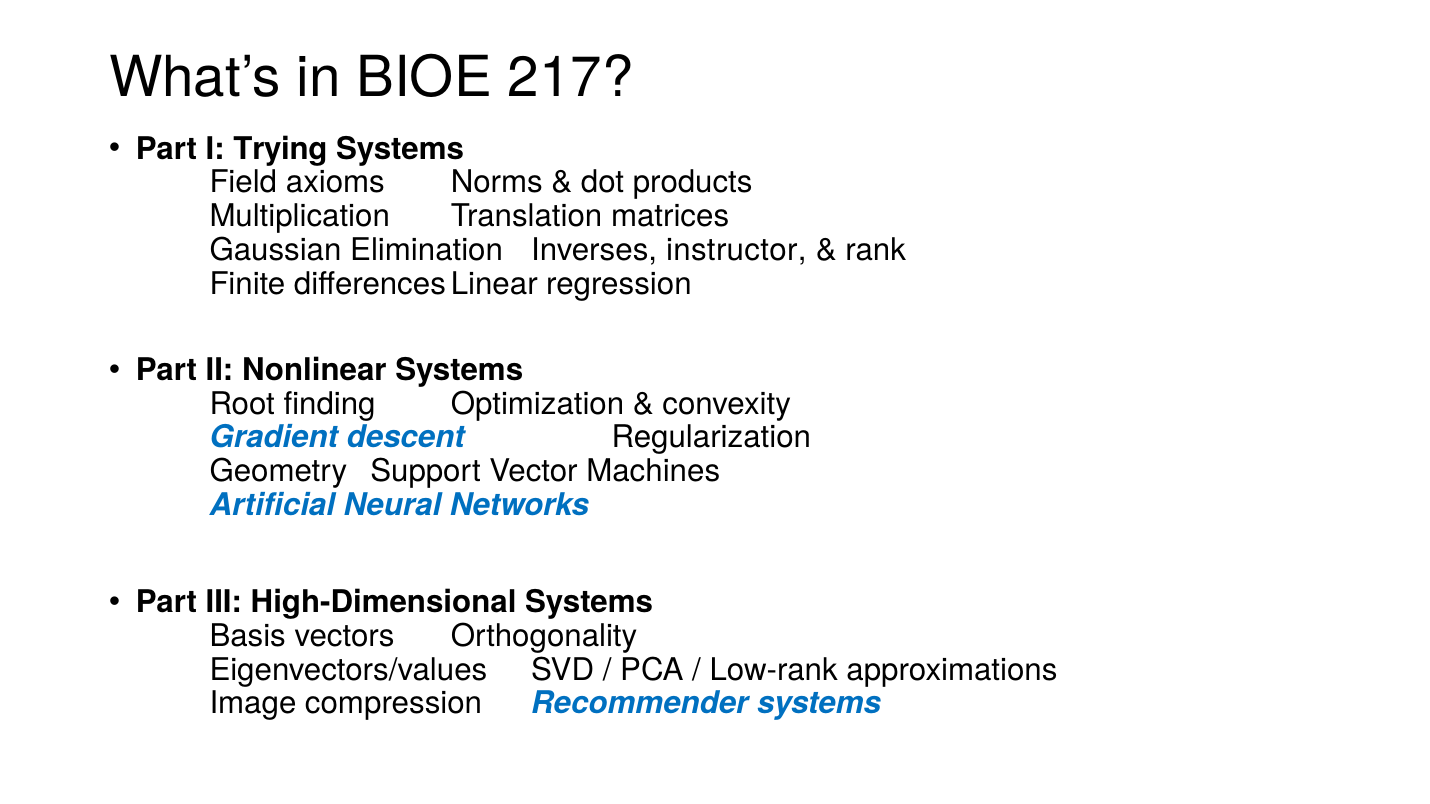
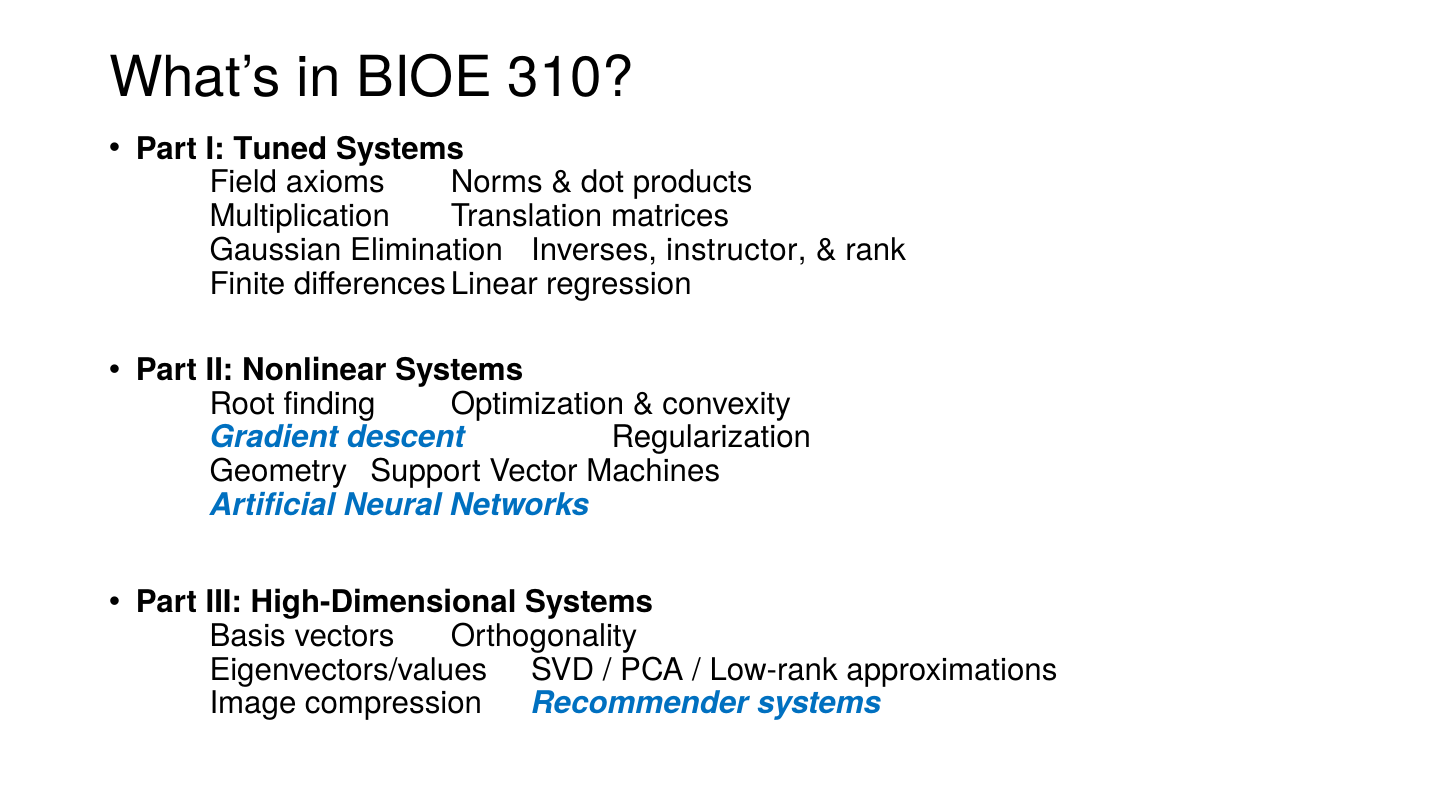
217: 217 -> 310
Trying: Trying -> Tuned
